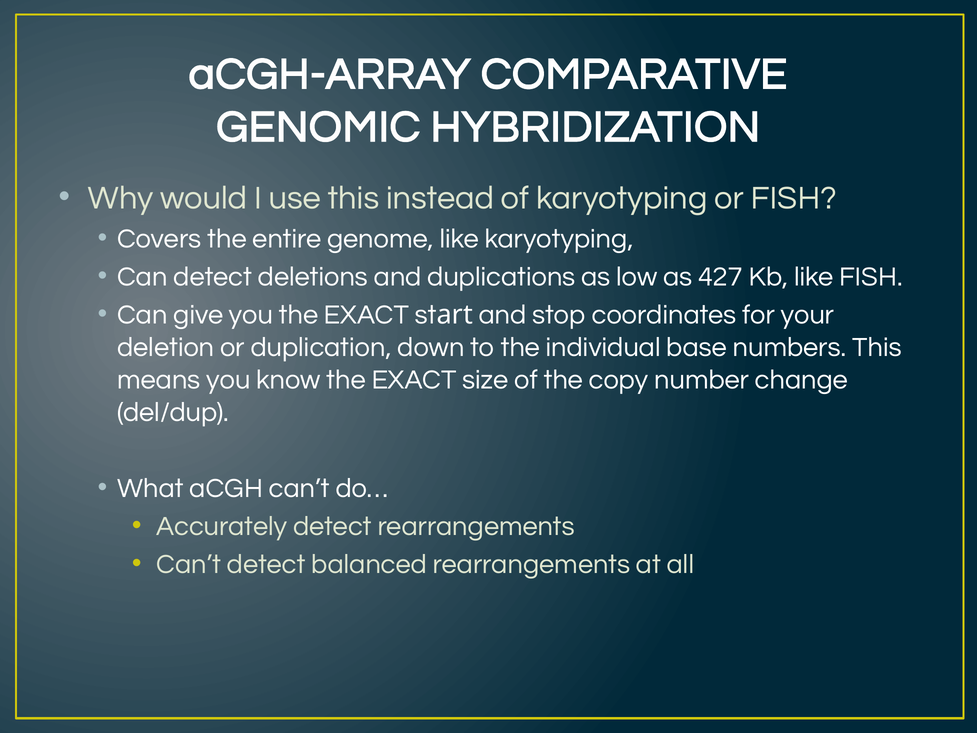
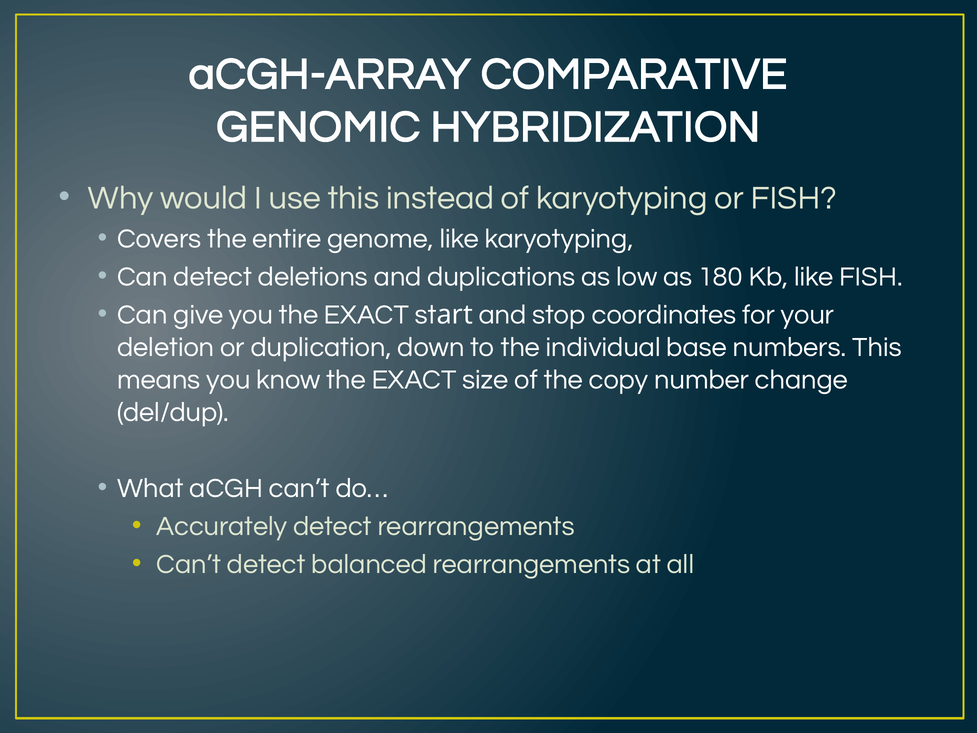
427: 427 -> 180
